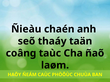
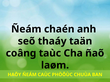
Ñieàu at (26, 29): Ñieàu -> Ñeám
